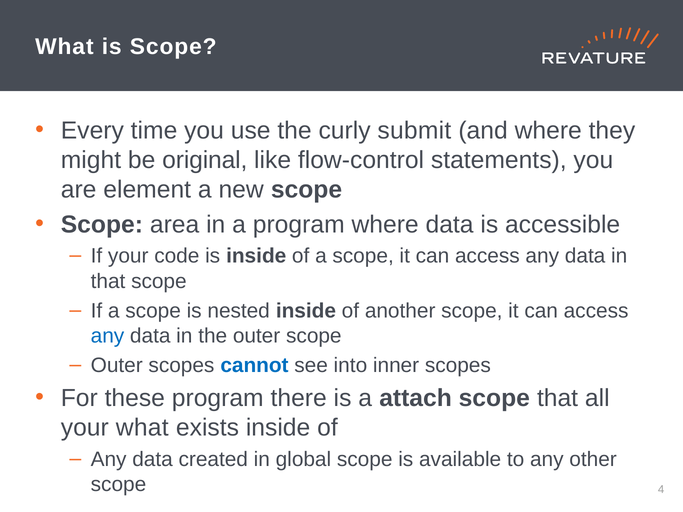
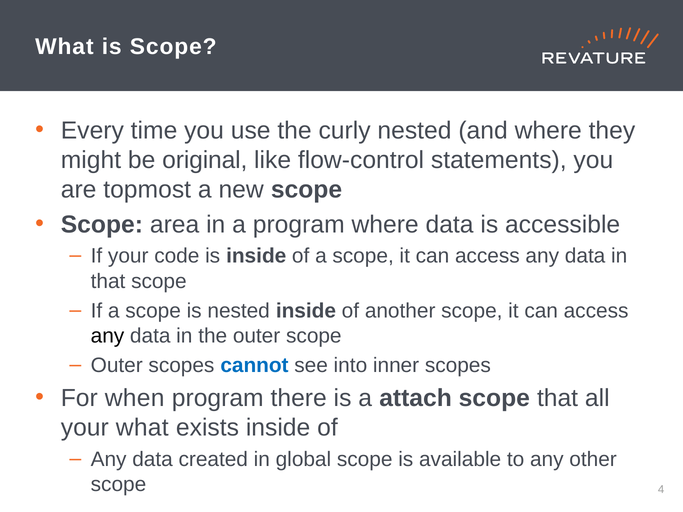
curly submit: submit -> nested
element: element -> topmost
any at (108, 336) colour: blue -> black
these: these -> when
